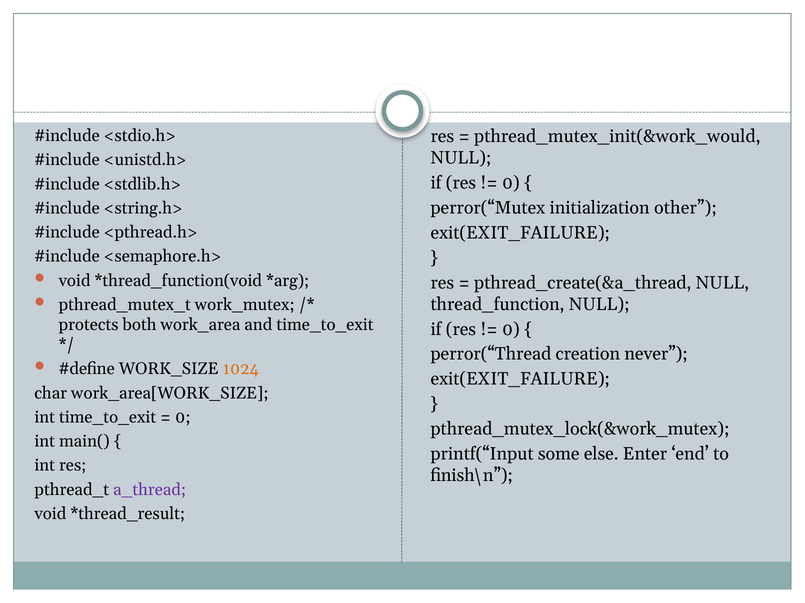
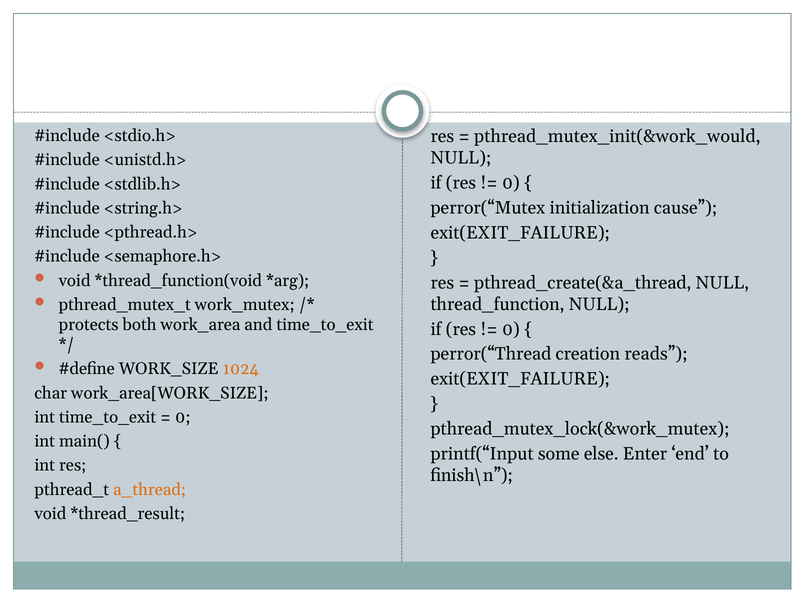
other: other -> cause
never: never -> reads
a_thread colour: purple -> orange
